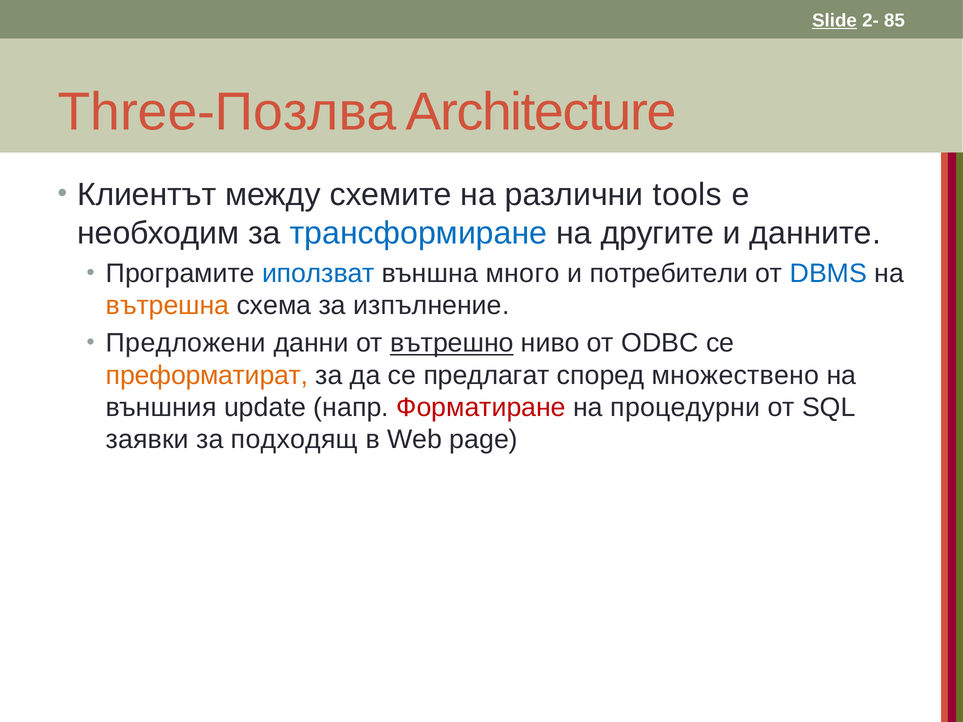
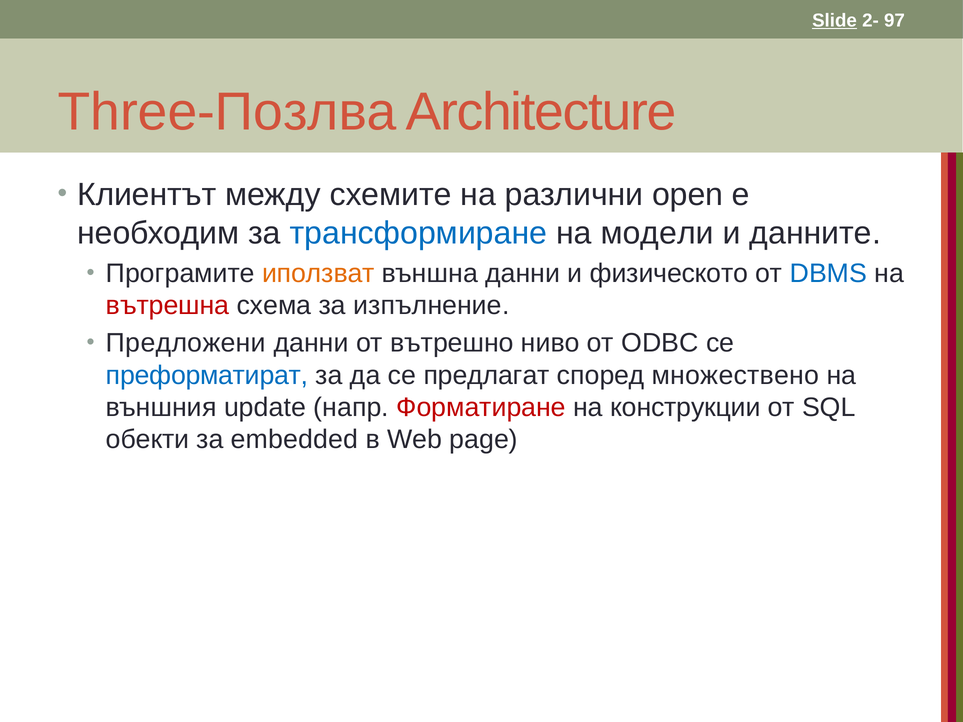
85: 85 -> 97
tools: tools -> open
другите: другите -> модели
иползват colour: blue -> orange
външна много: много -> данни
потребители: потребители -> физическото
вътрешна colour: orange -> red
вътрешно underline: present -> none
преформатират colour: orange -> blue
процедурни: процедурни -> конструкции
заявки: заявки -> обекти
подходящ: подходящ -> embedded
